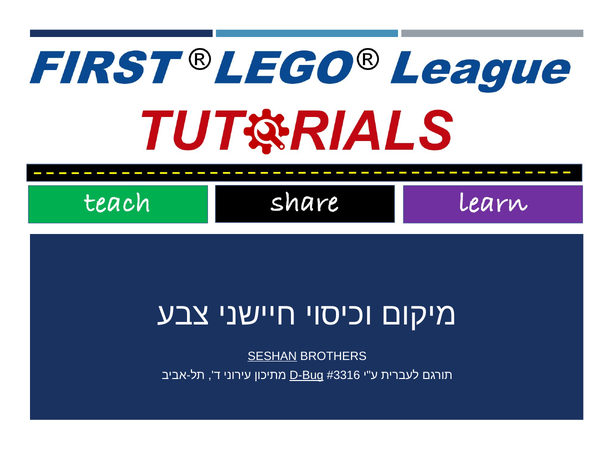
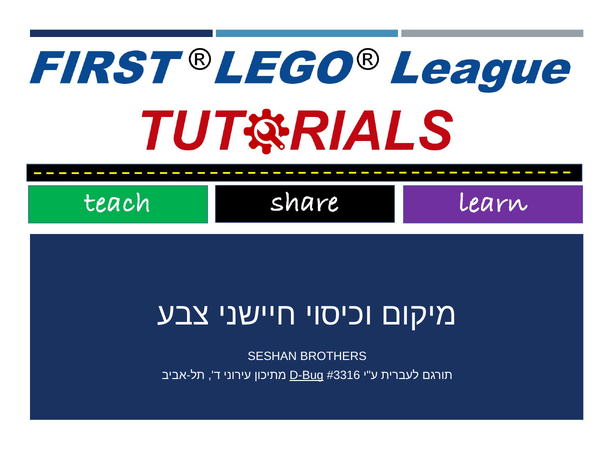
SESHAN underline: present -> none
